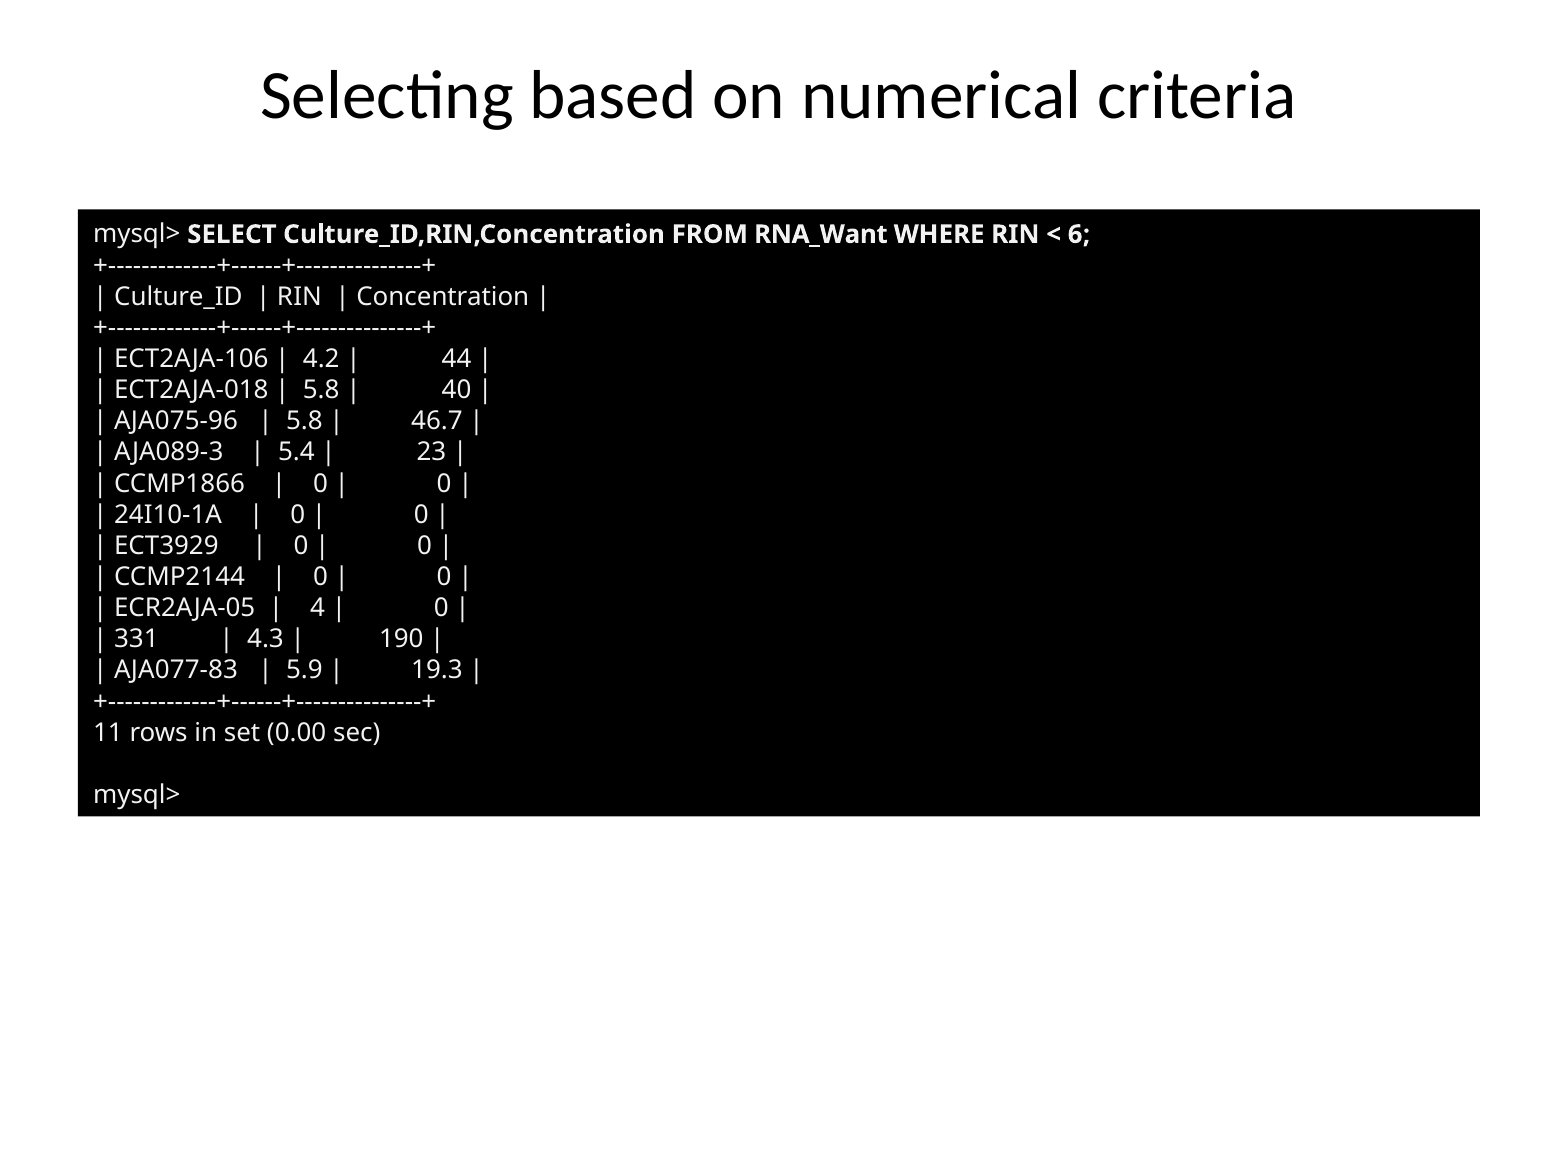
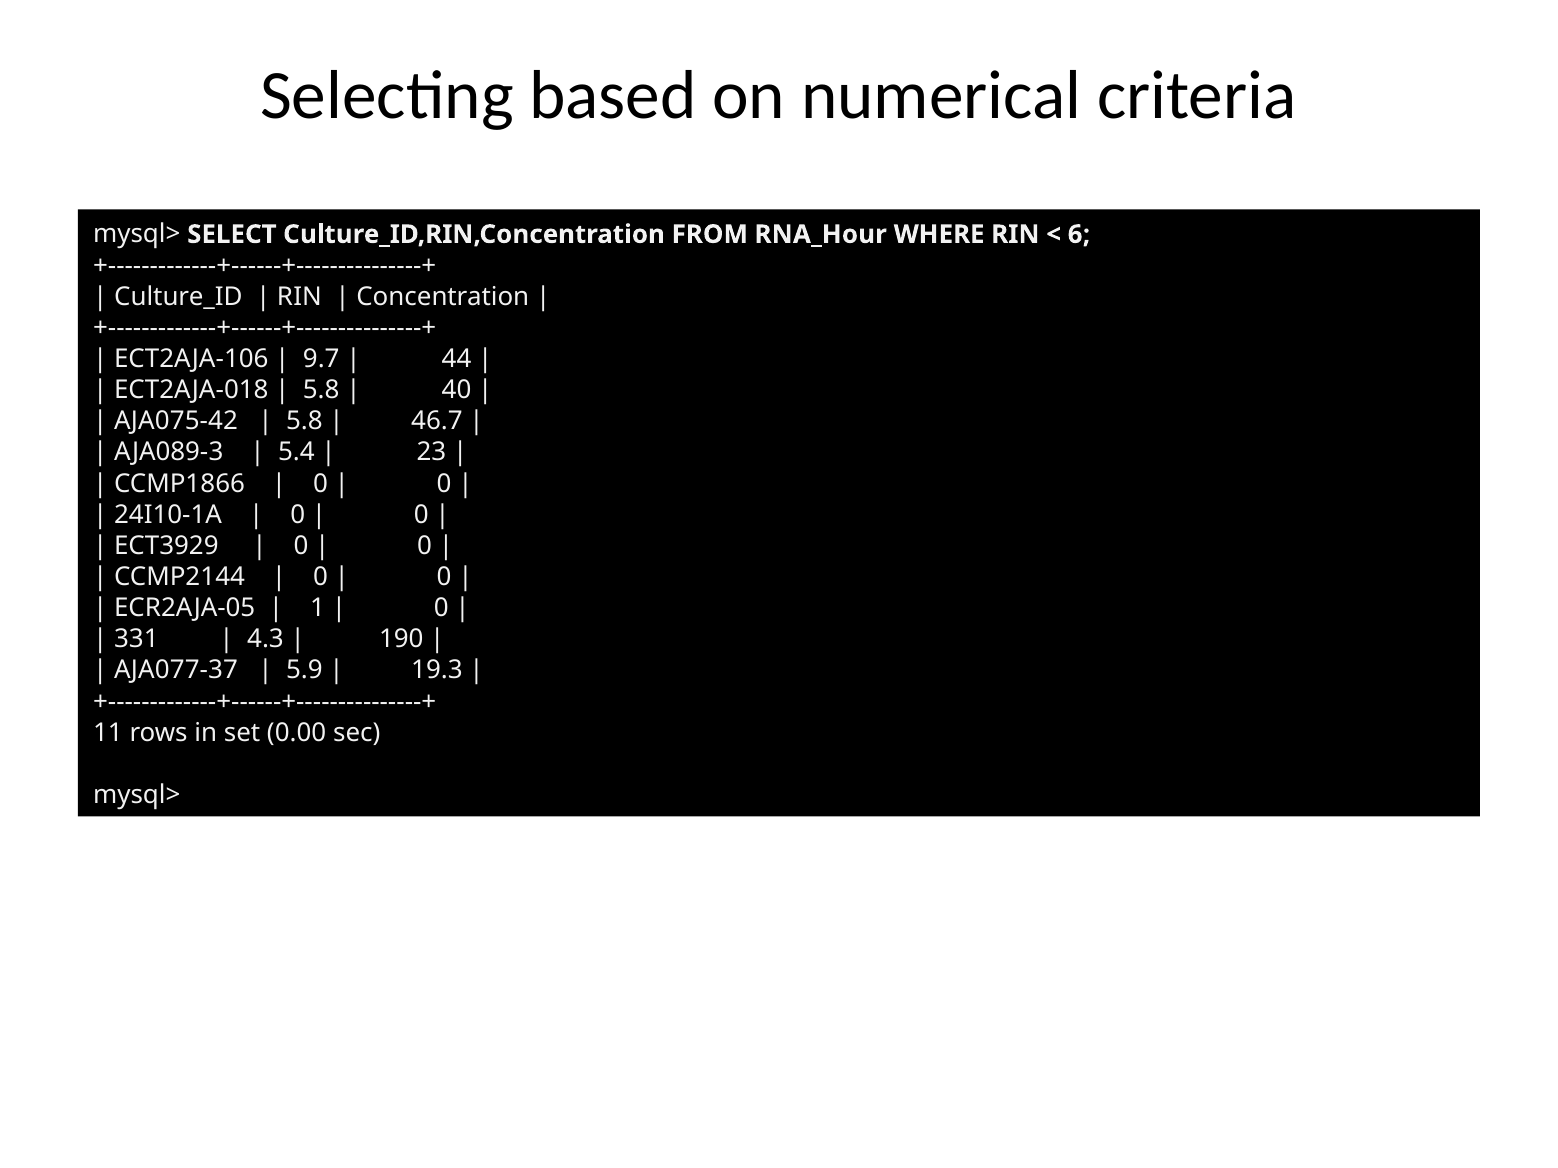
RNA_Want: RNA_Want -> RNA_Hour
4.2: 4.2 -> 9.7
AJA075-96: AJA075-96 -> AJA075-42
4: 4 -> 1
AJA077-83: AJA077-83 -> AJA077-37
